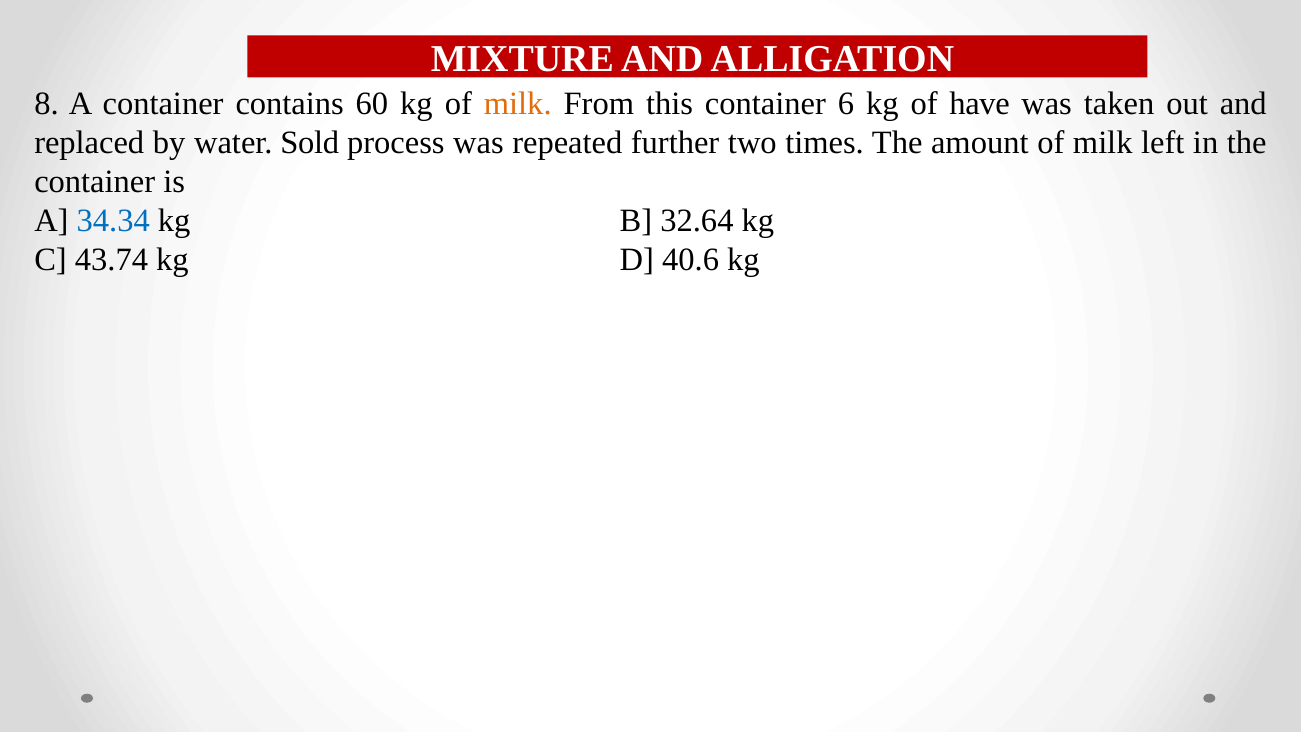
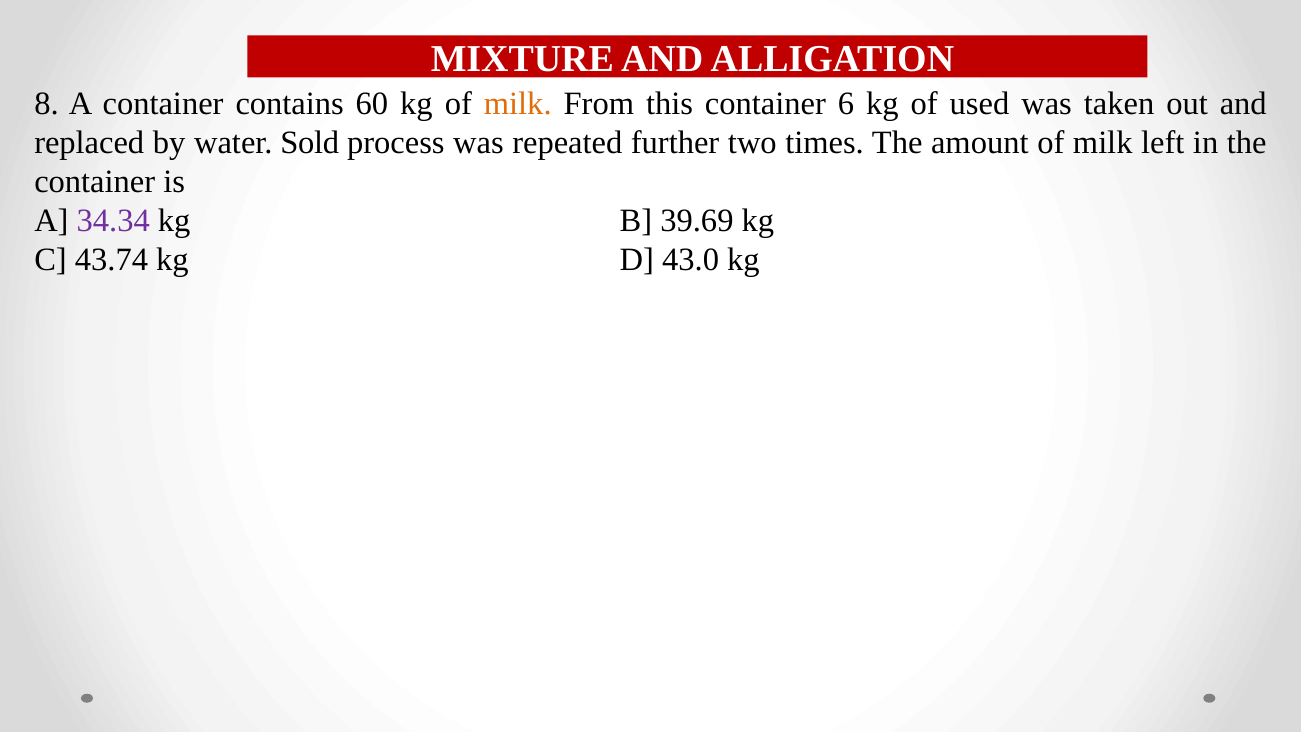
have: have -> used
34.34 colour: blue -> purple
32.64: 32.64 -> 39.69
40.6: 40.6 -> 43.0
